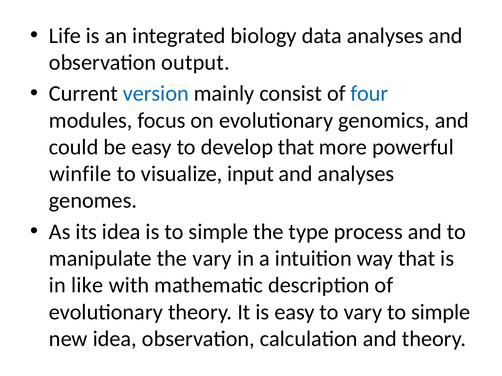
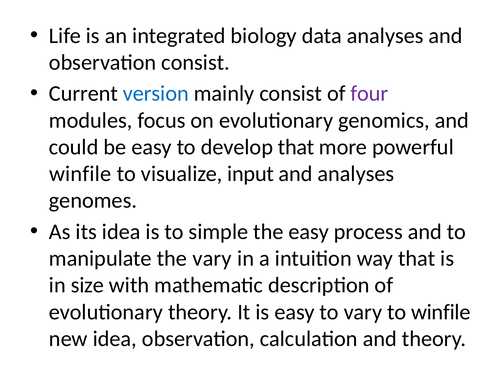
observation output: output -> consist
four colour: blue -> purple
the type: type -> easy
like: like -> size
vary to simple: simple -> winfile
